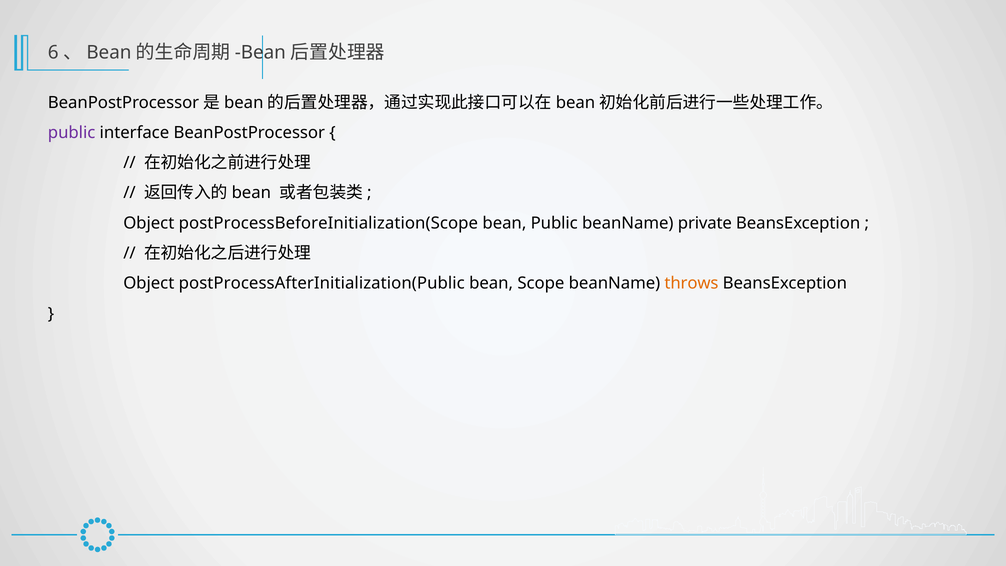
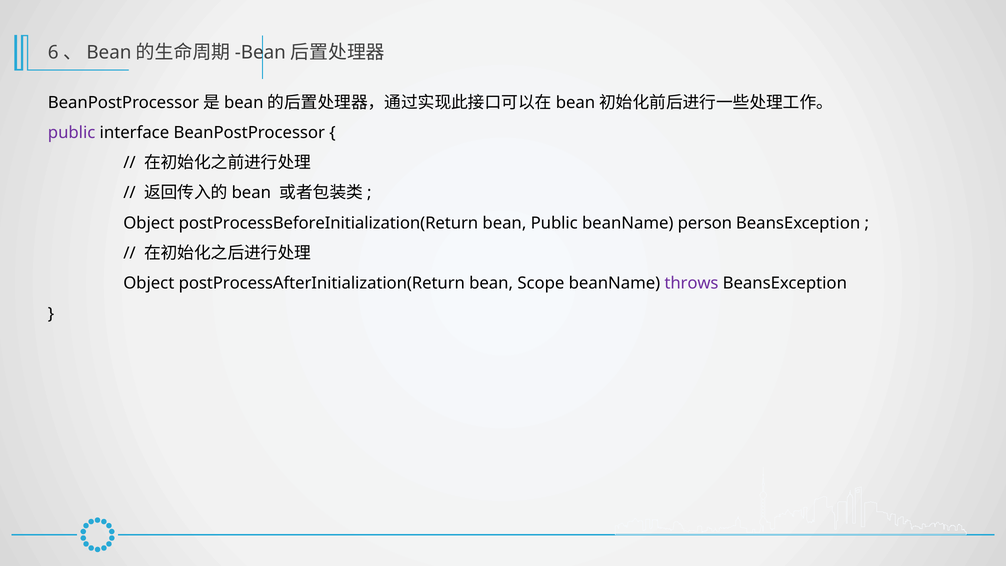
postProcessBeforeInitialization(Scope: postProcessBeforeInitialization(Scope -> postProcessBeforeInitialization(Return
private: private -> person
postProcessAfterInitialization(Public: postProcessAfterInitialization(Public -> postProcessAfterInitialization(Return
throws colour: orange -> purple
